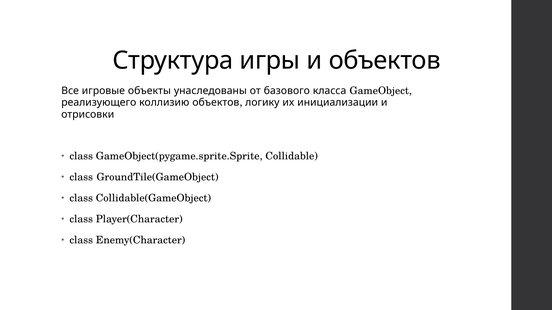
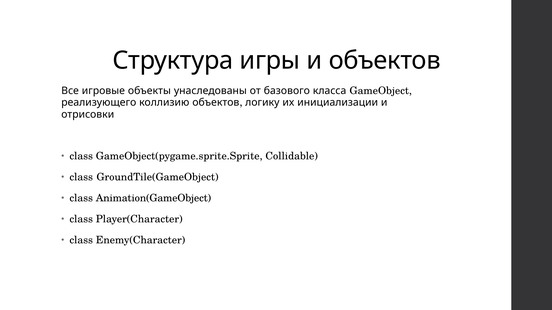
Collidable(GameObject: Collidable(GameObject -> Animation(GameObject
